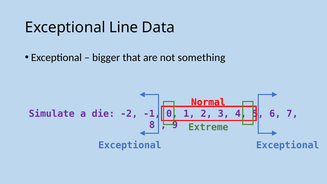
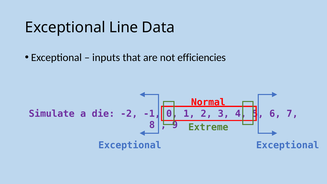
bigger: bigger -> inputs
something: something -> efficiencies
